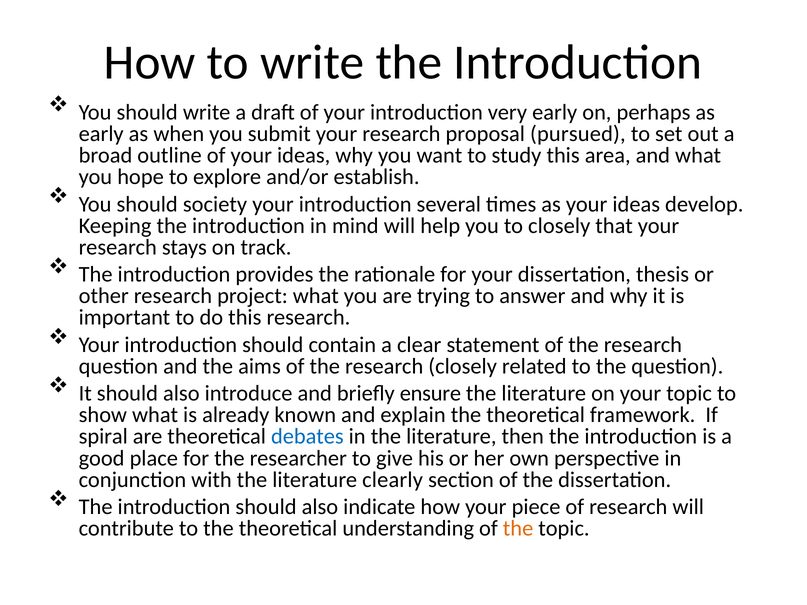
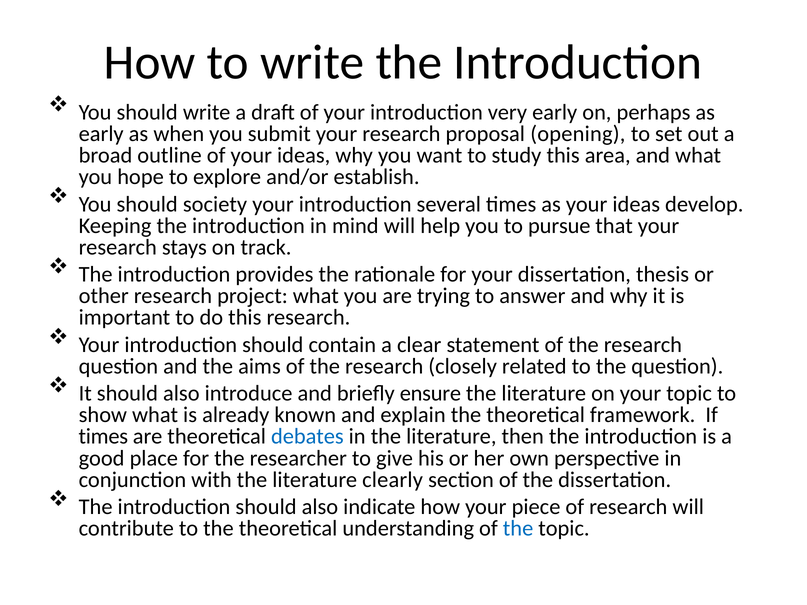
pursued: pursued -> opening
to closely: closely -> pursue
spiral at (103, 437): spiral -> times
the at (518, 529) colour: orange -> blue
